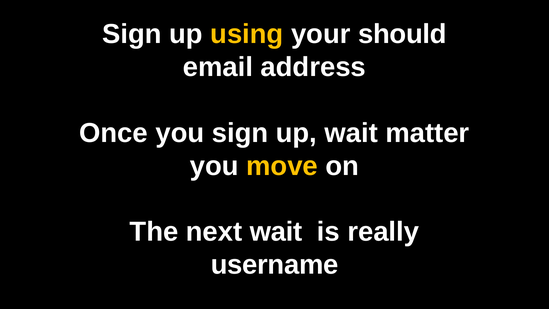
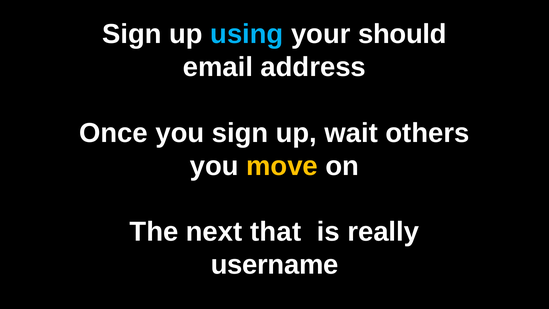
using colour: yellow -> light blue
matter: matter -> others
next wait: wait -> that
